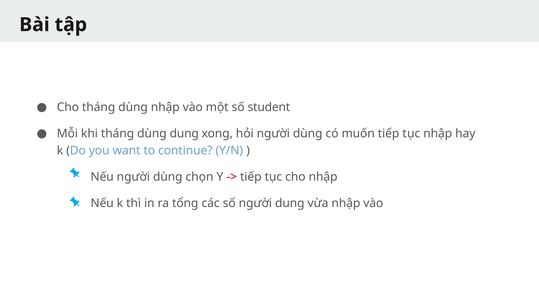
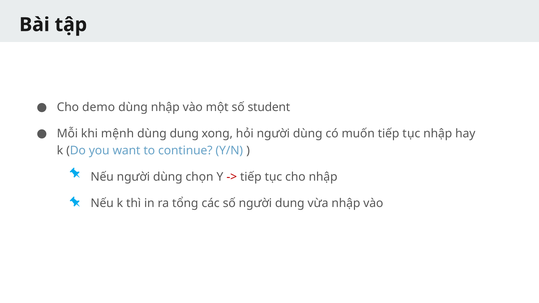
Cho tháng: tháng -> demo
khi tháng: tháng -> mệnh
